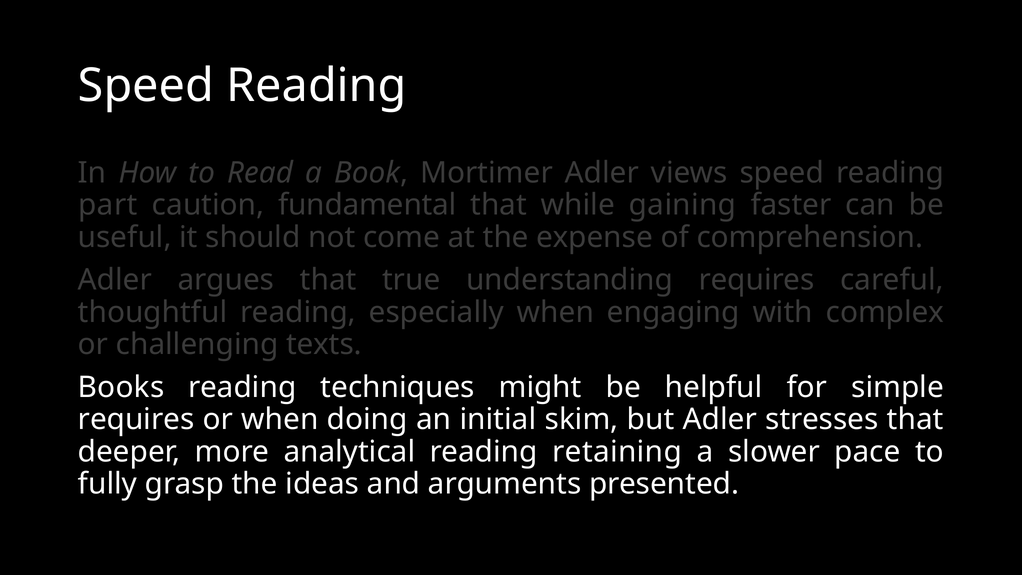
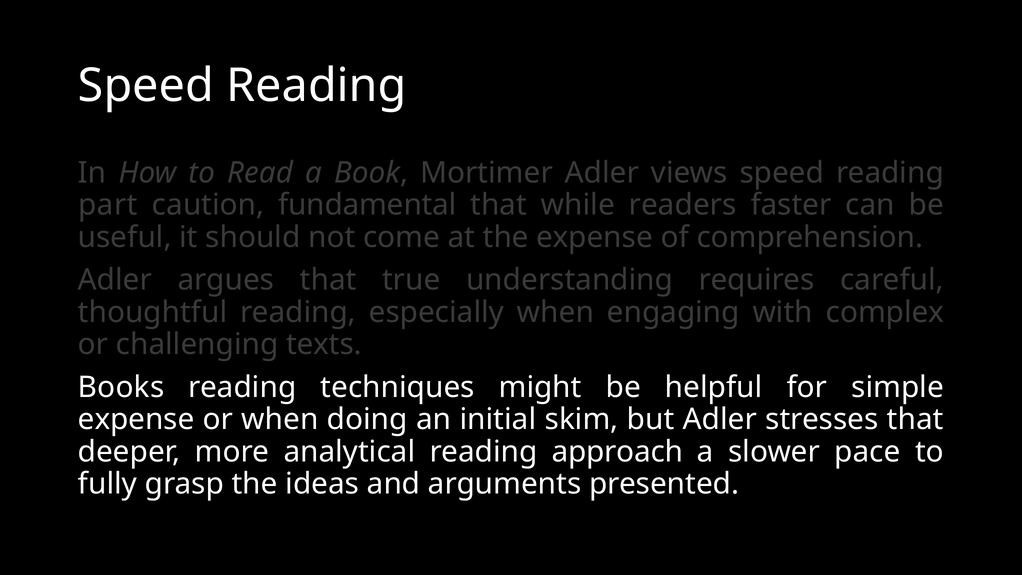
gaining: gaining -> readers
requires at (136, 419): requires -> expense
retaining: retaining -> approach
